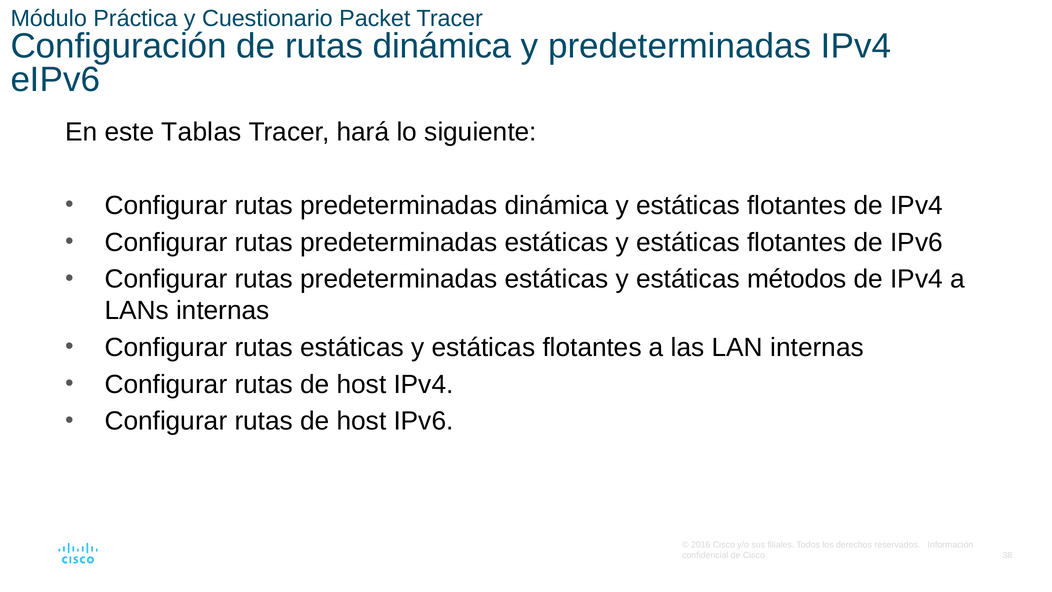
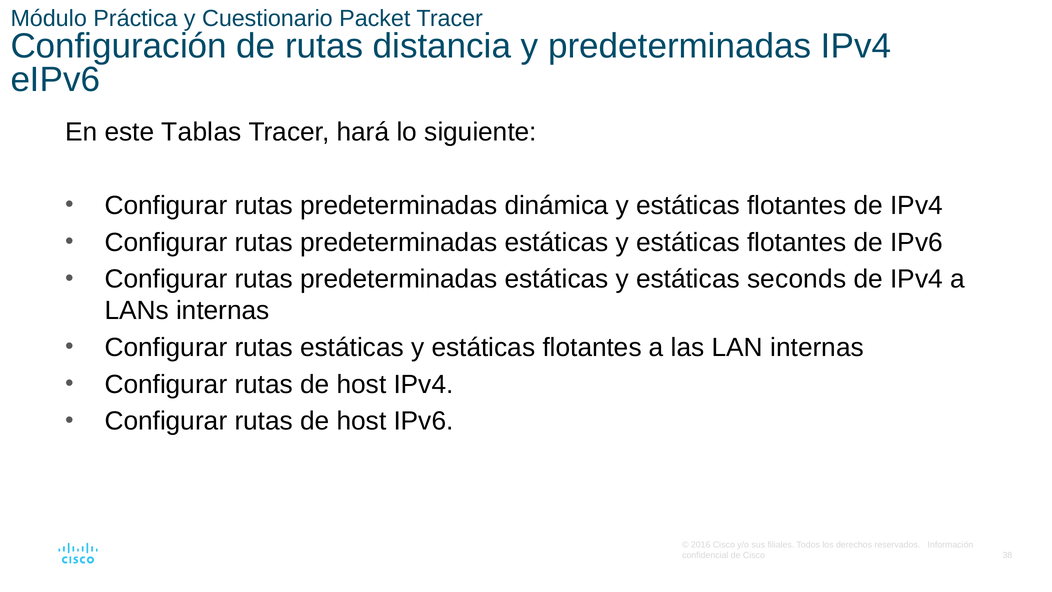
rutas dinámica: dinámica -> distancia
métodos: métodos -> seconds
